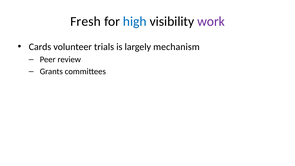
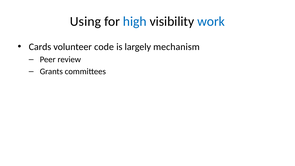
Fresh: Fresh -> Using
work colour: purple -> blue
trials: trials -> code
